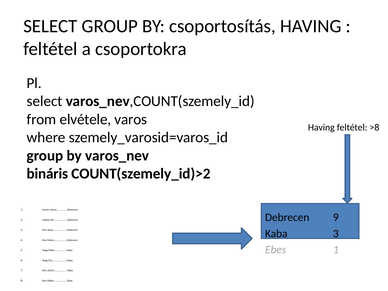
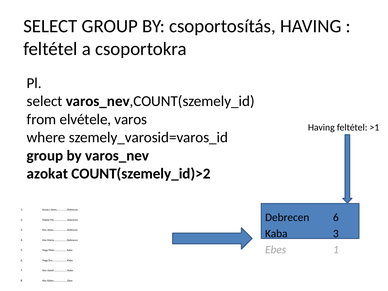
>8: >8 -> >1
bináris: bináris -> azokat
Debrecen 9: 9 -> 6
